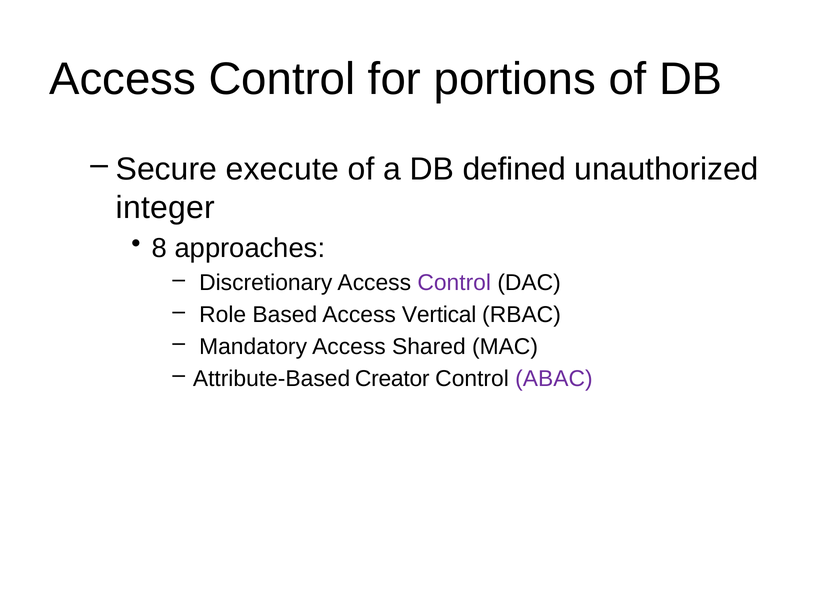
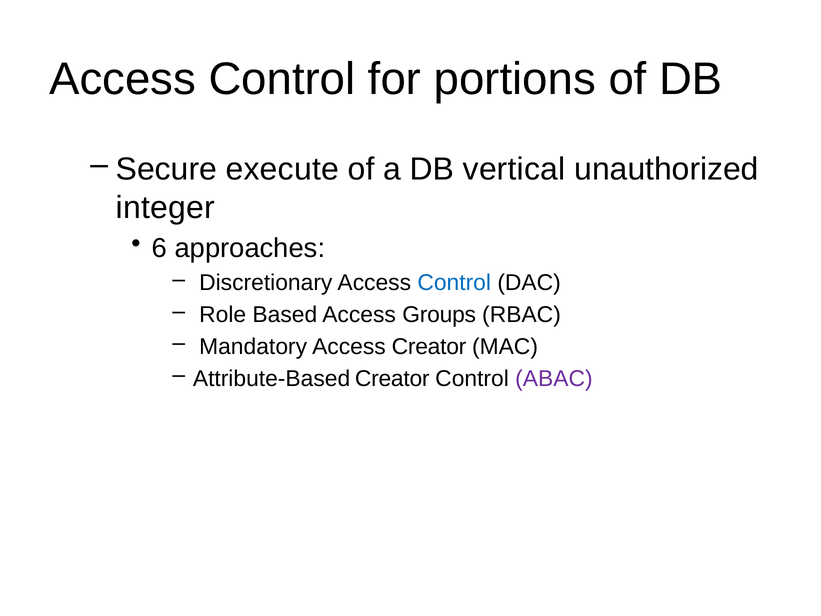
defined: defined -> vertical
8: 8 -> 6
Control at (454, 283) colour: purple -> blue
Vertical: Vertical -> Groups
Access Shared: Shared -> Creator
